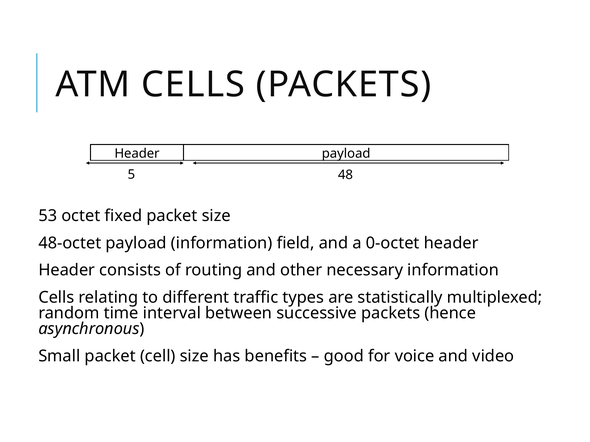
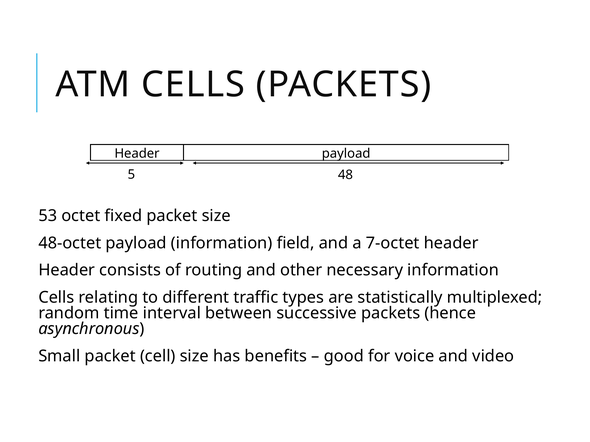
0-octet: 0-octet -> 7-octet
